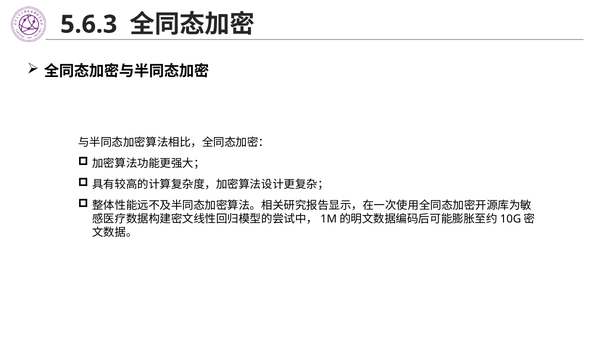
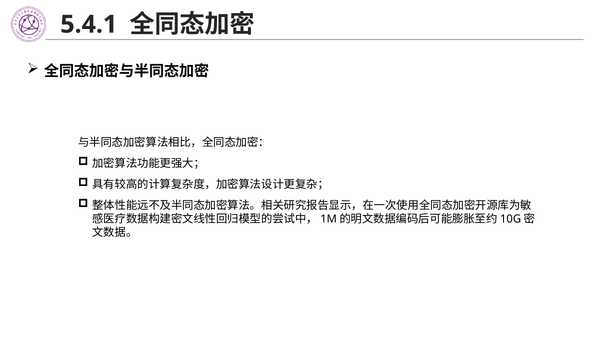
5.6.3: 5.6.3 -> 5.4.1
